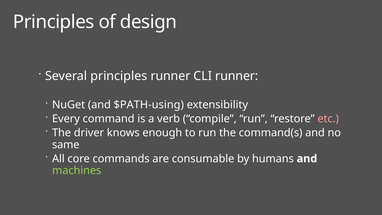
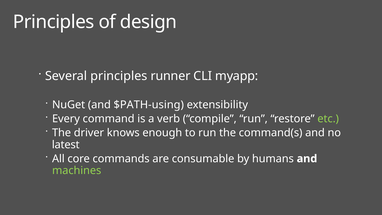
CLI runner: runner -> myapp
etc colour: pink -> light green
same: same -> latest
